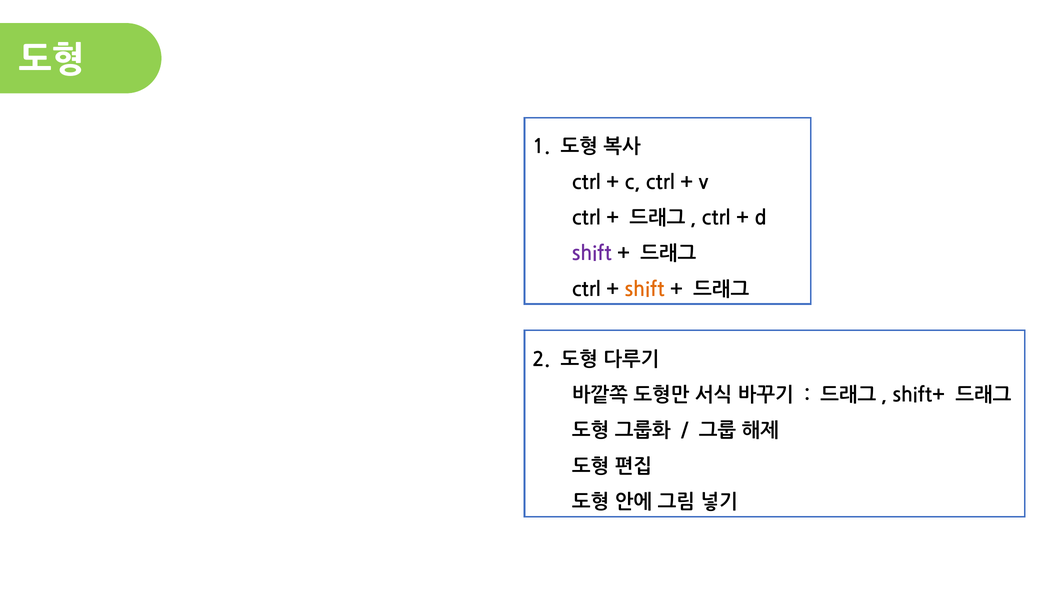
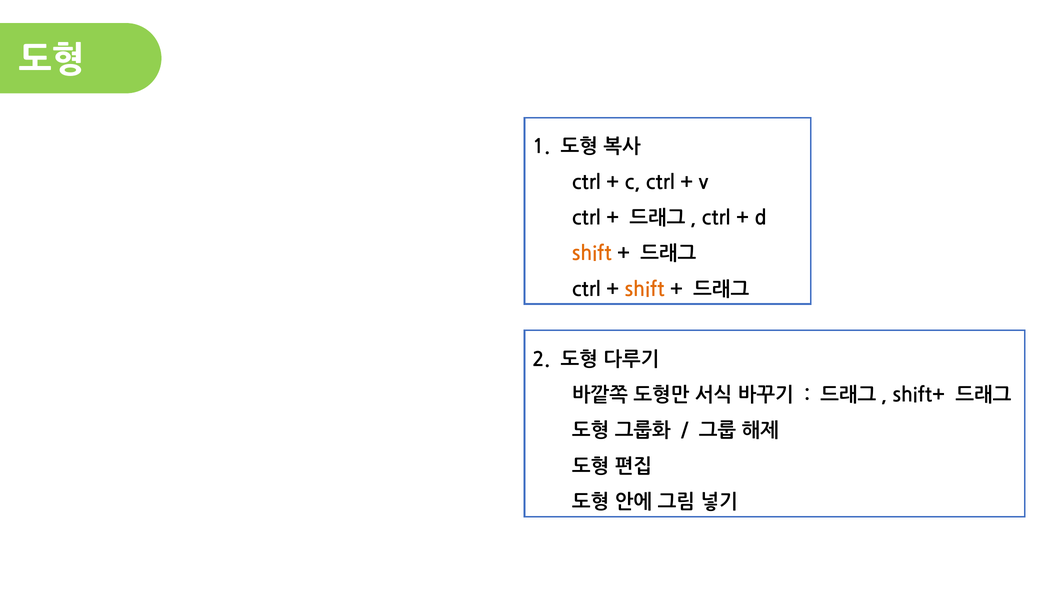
shift at (592, 254) colour: purple -> orange
